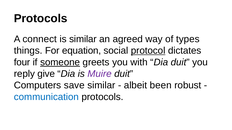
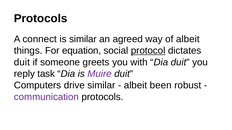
of types: types -> albeit
four at (22, 62): four -> duit
someone underline: present -> none
give: give -> task
save: save -> drive
communication colour: blue -> purple
